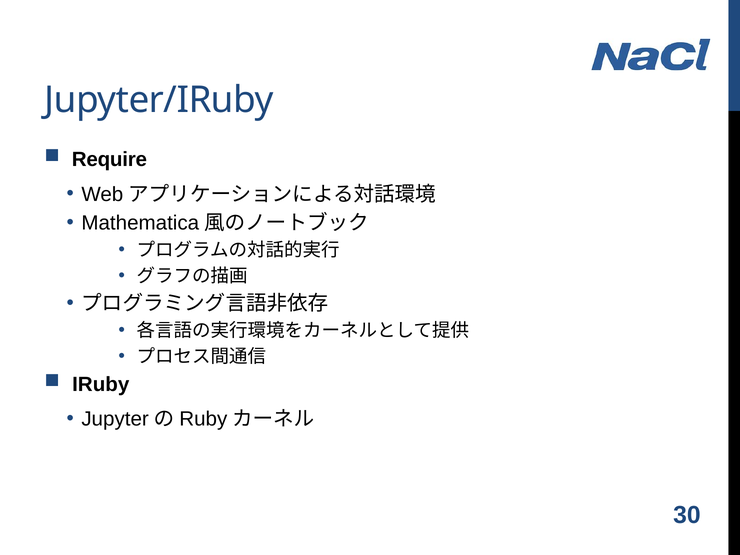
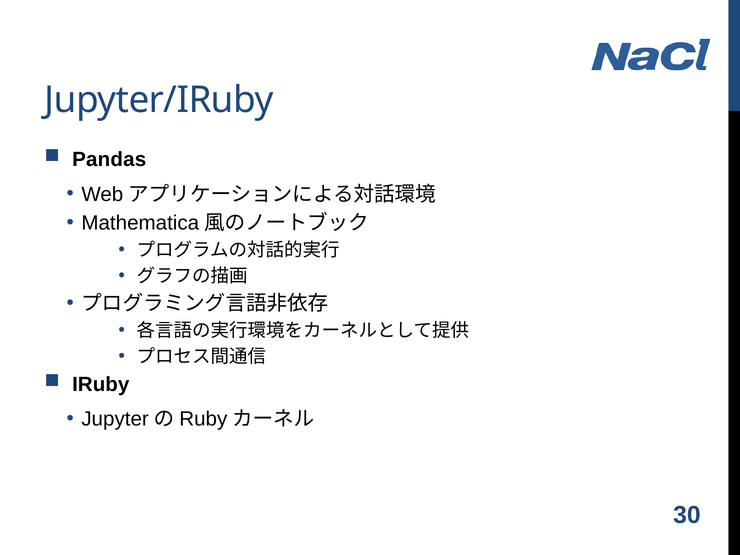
Require: Require -> Pandas
